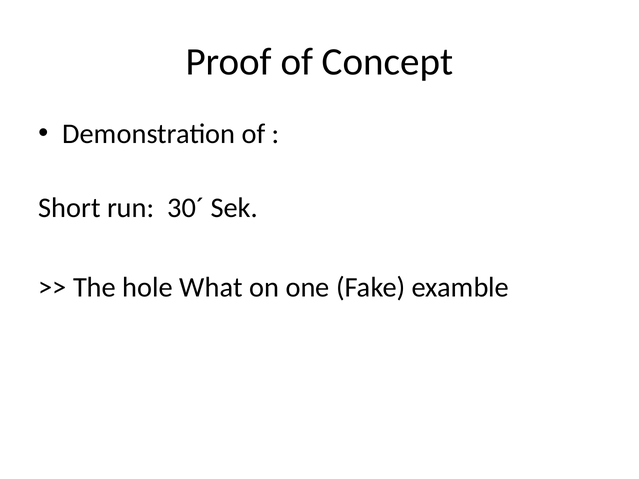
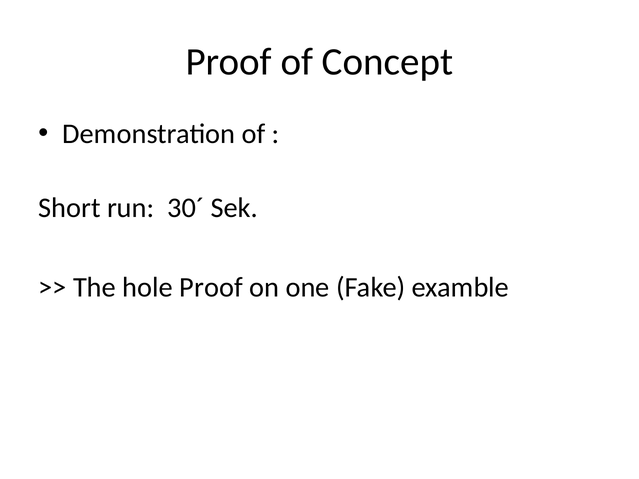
hole What: What -> Proof
